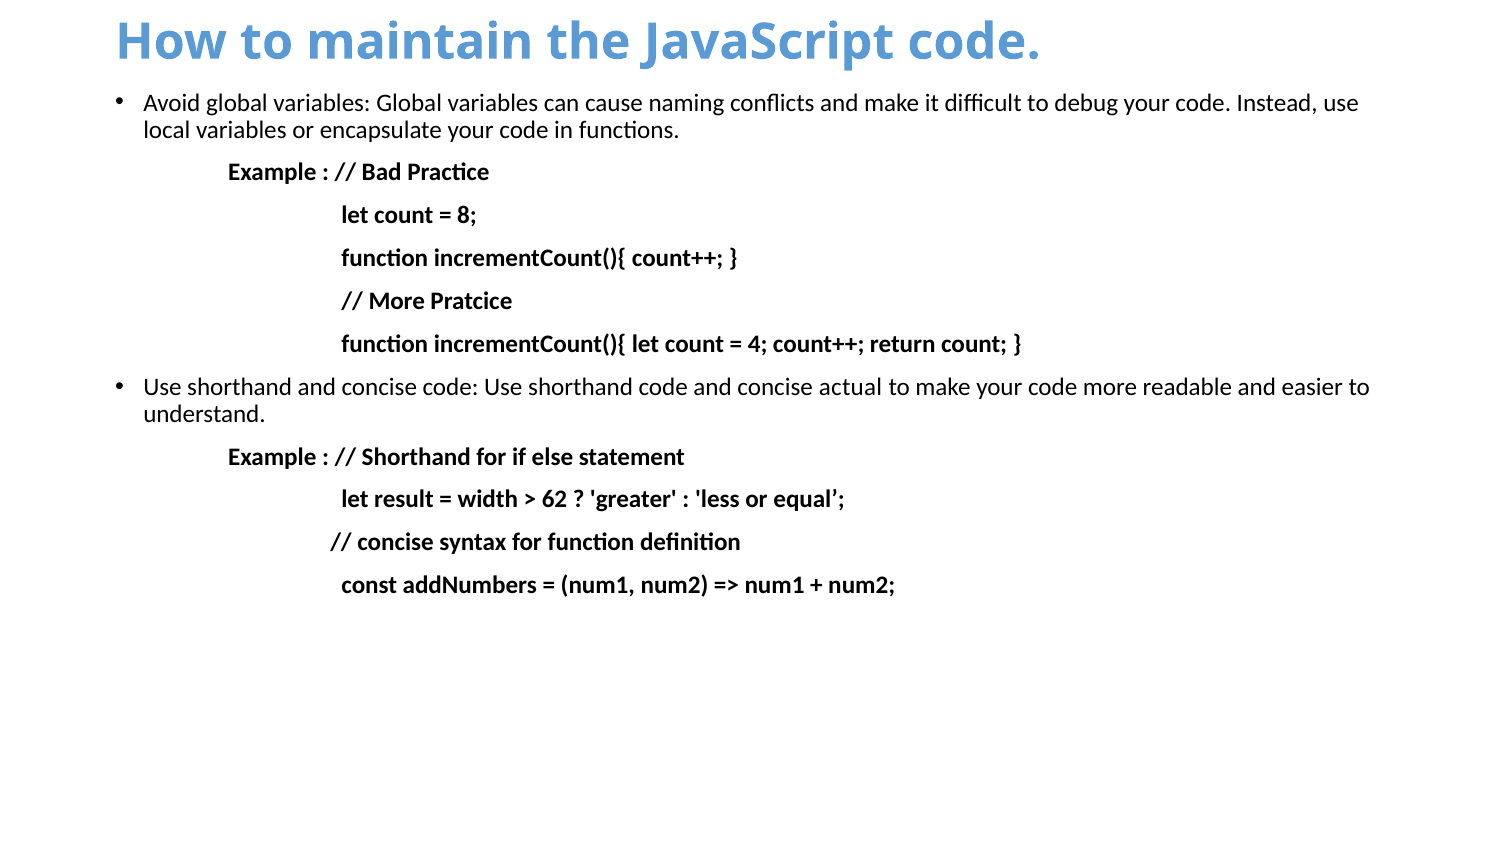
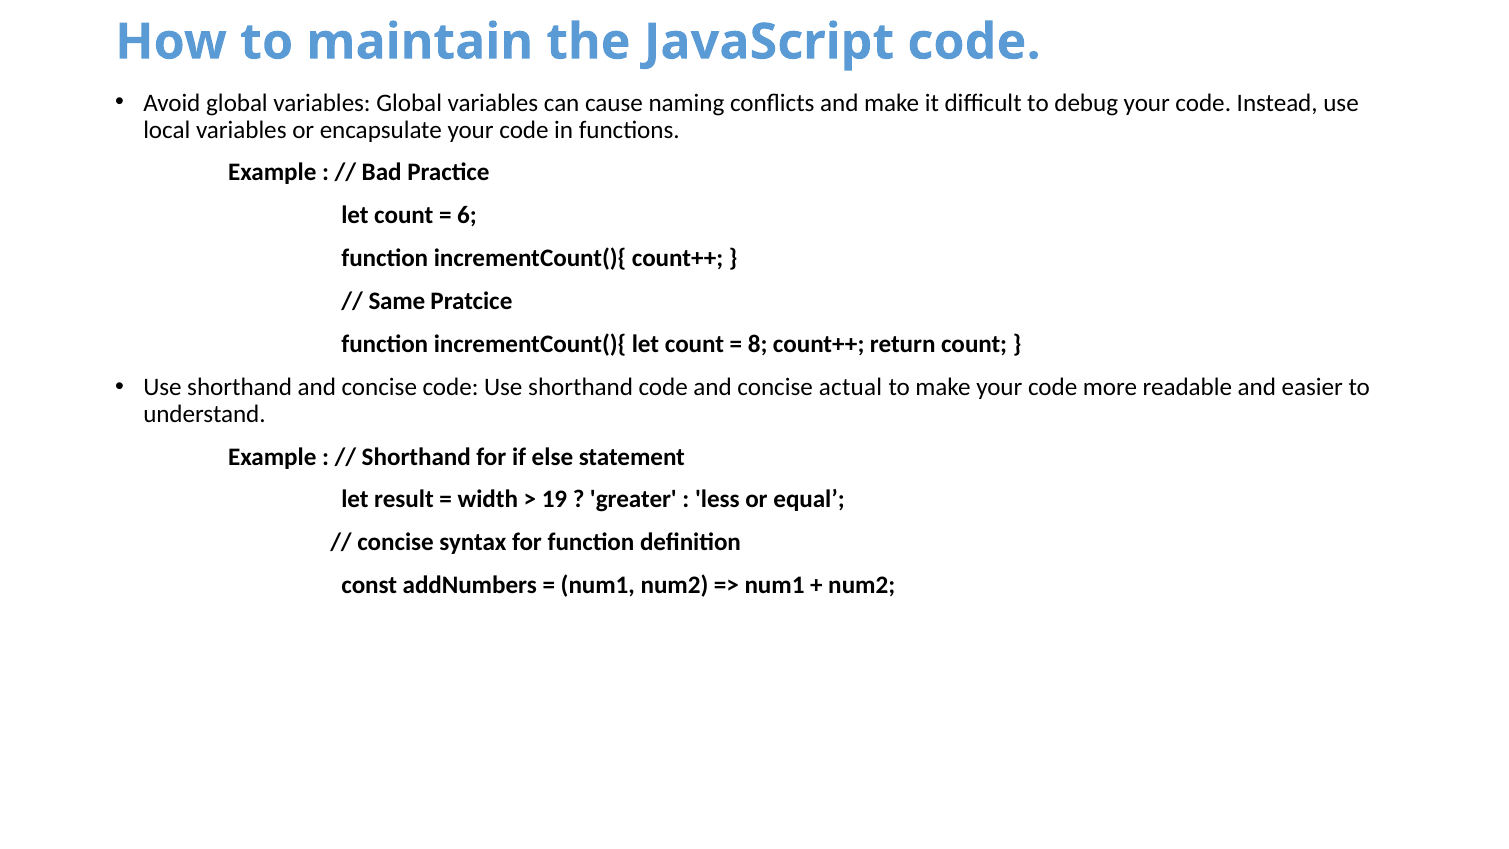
8: 8 -> 6
More at (397, 301): More -> Same
4: 4 -> 8
62: 62 -> 19
